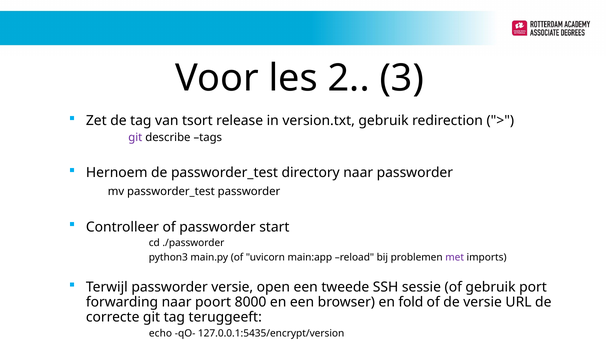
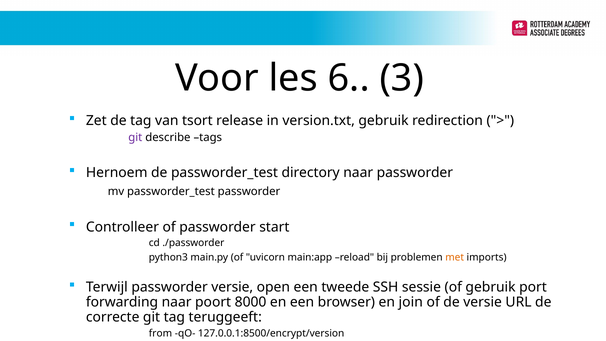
2: 2 -> 6
met colour: purple -> orange
fold: fold -> join
echo: echo -> from
127.0.0.1:5435/encrypt/version: 127.0.0.1:5435/encrypt/version -> 127.0.0.1:8500/encrypt/version
